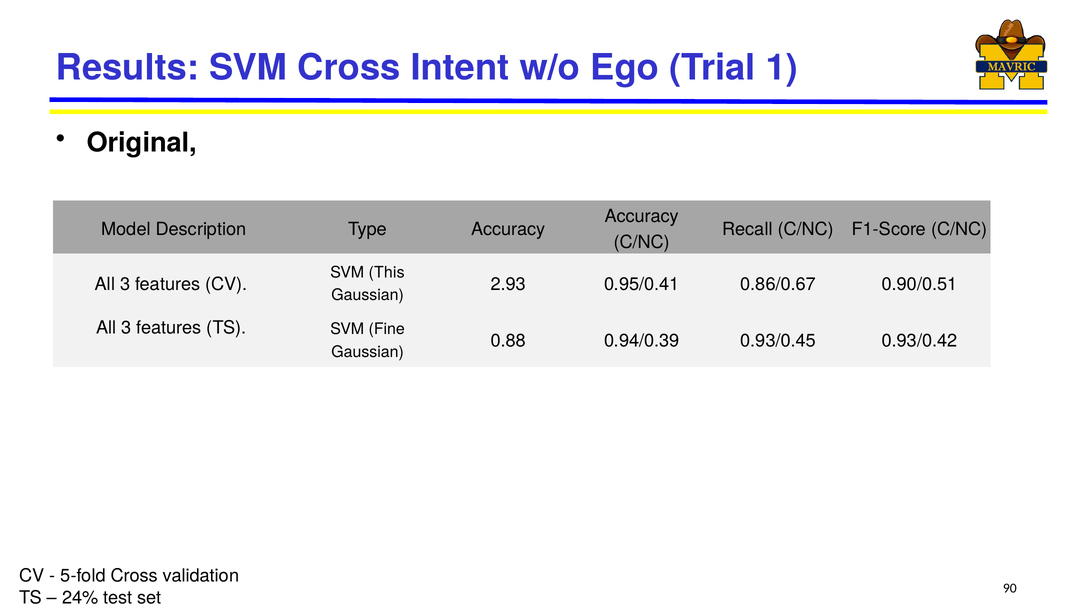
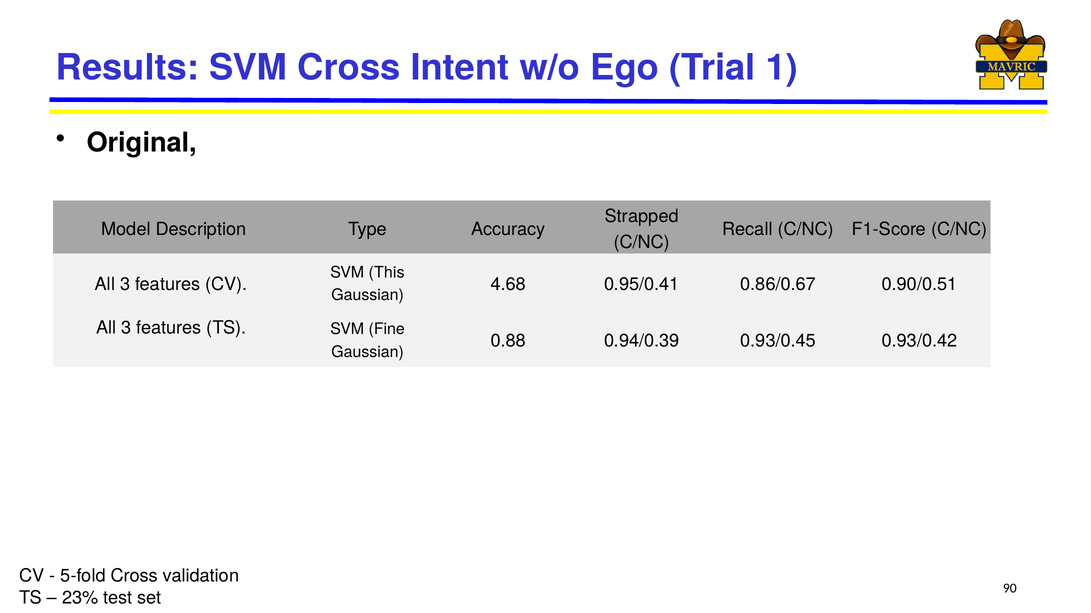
Accuracy at (642, 216): Accuracy -> Strapped
2.93: 2.93 -> 4.68
24%: 24% -> 23%
